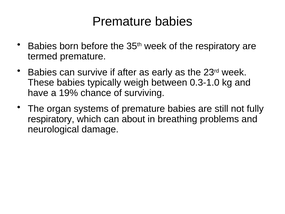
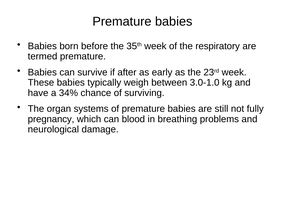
0.3-1.0: 0.3-1.0 -> 3.0-1.0
19%: 19% -> 34%
respiratory at (51, 119): respiratory -> pregnancy
about: about -> blood
